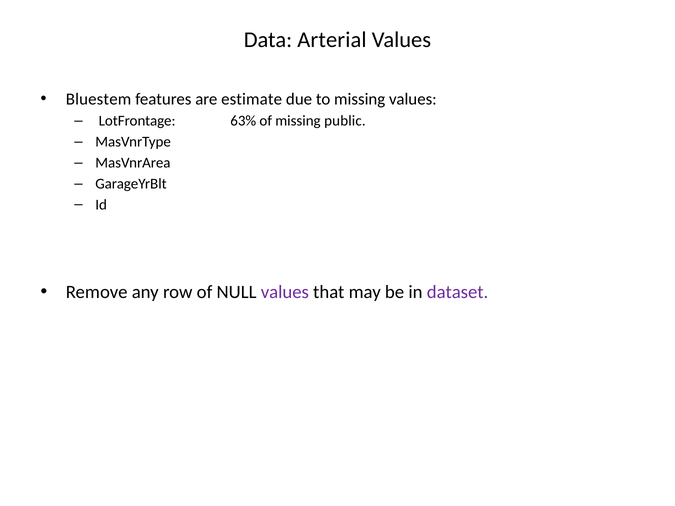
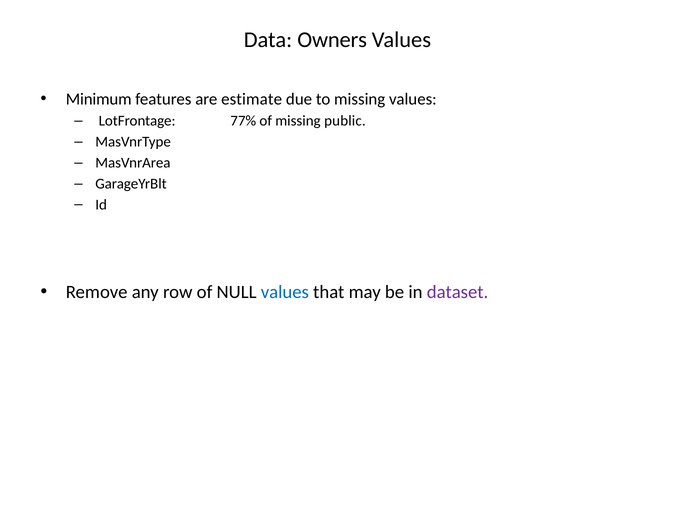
Arterial: Arterial -> Owners
Bluestem: Bluestem -> Minimum
63%: 63% -> 77%
values at (285, 292) colour: purple -> blue
